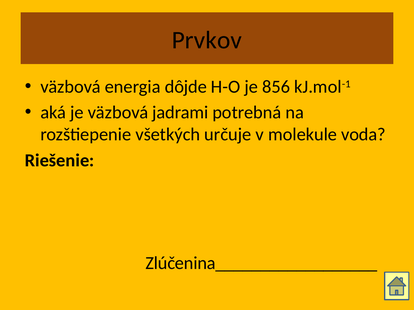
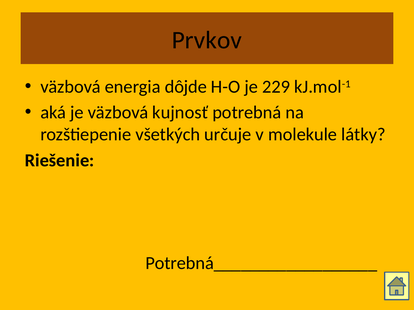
856: 856 -> 229
jadrami: jadrami -> kujnosť
voda: voda -> látky
Zlúčenina__________________: Zlúčenina__________________ -> Potrebná__________________
